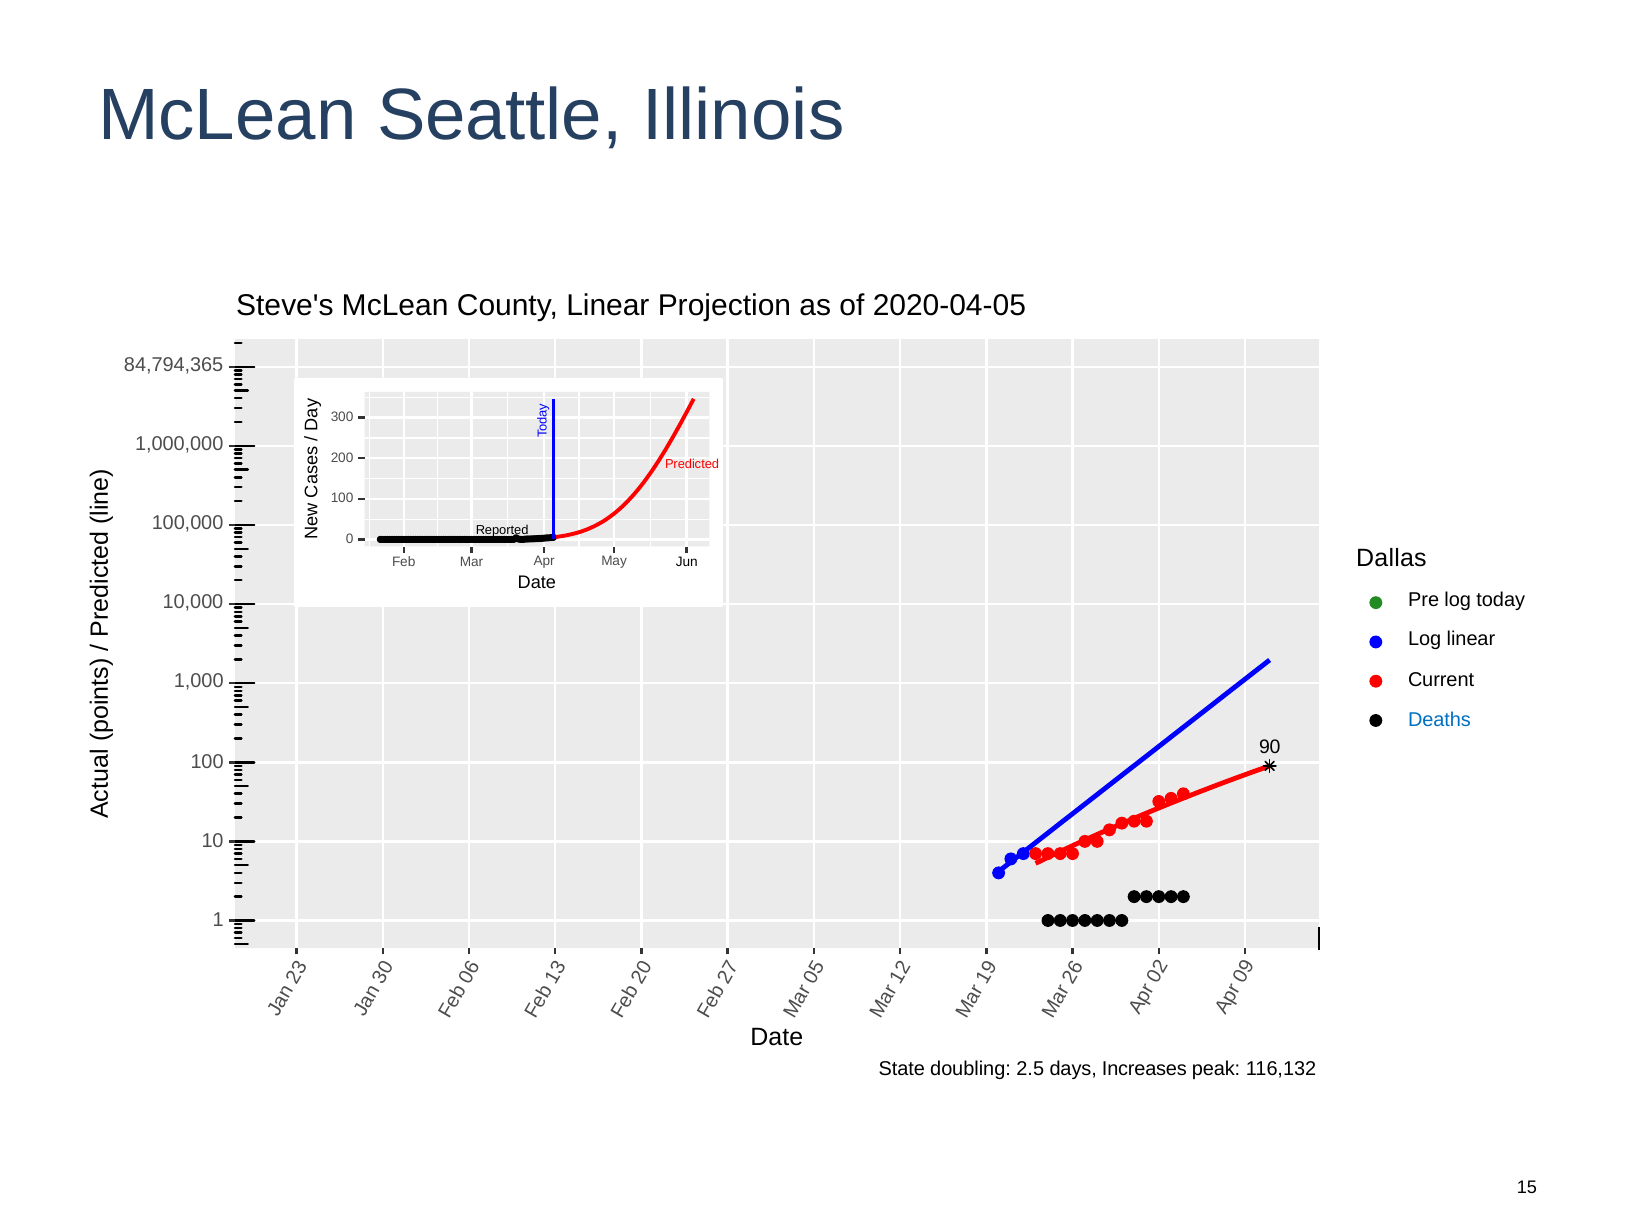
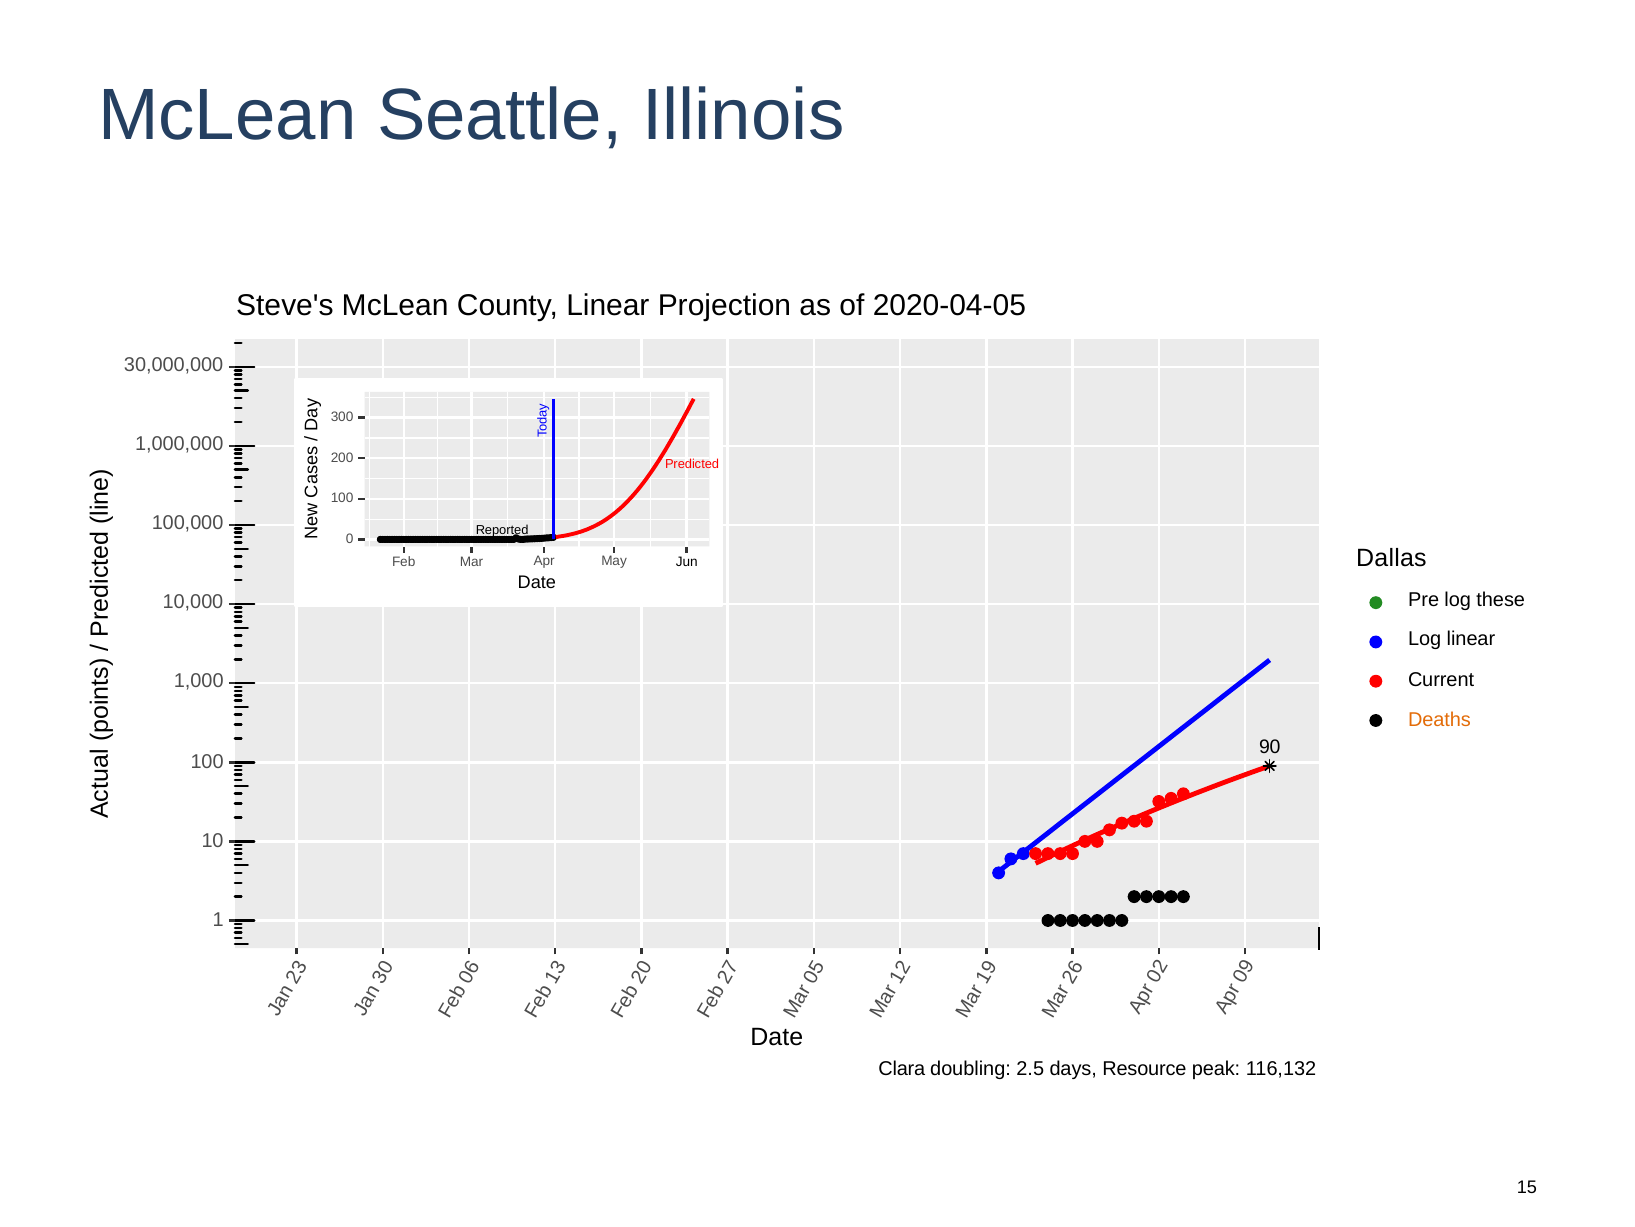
84,794,365: 84,794,365 -> 30,000,000
today: today -> these
Deaths colour: blue -> orange
State: State -> Clara
Increases: Increases -> Resource
